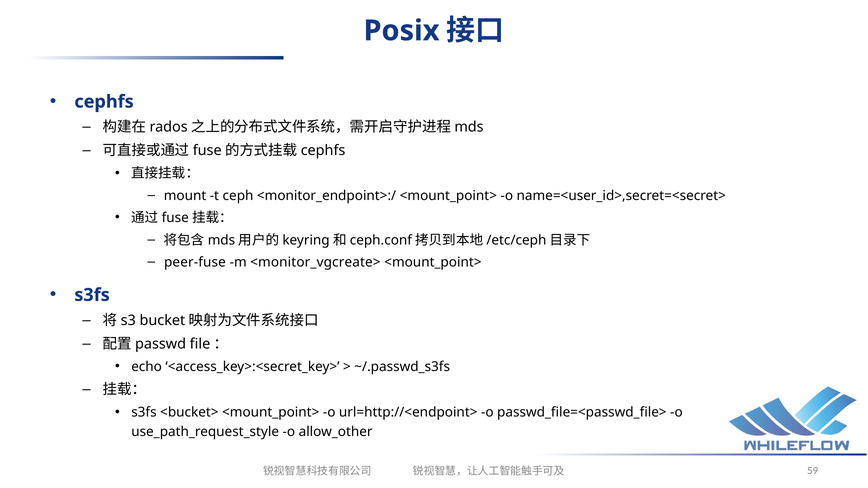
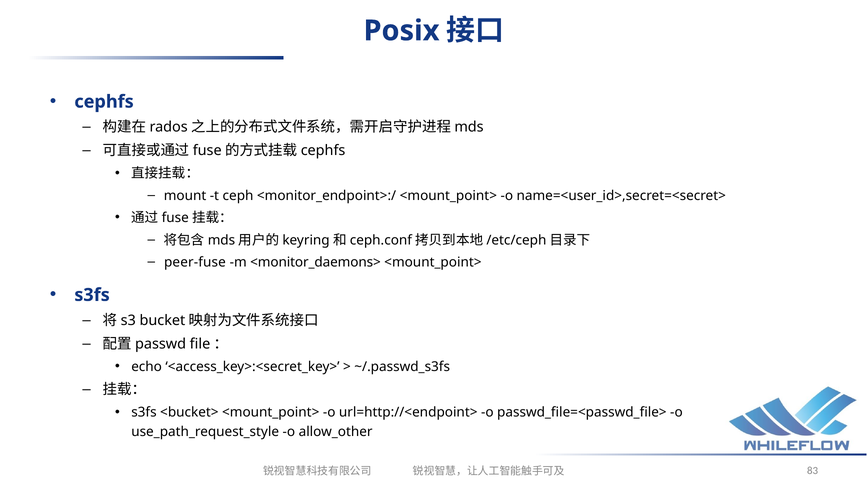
<monitor_vgcreate>: <monitor_vgcreate> -> <monitor_daemons>
59: 59 -> 83
